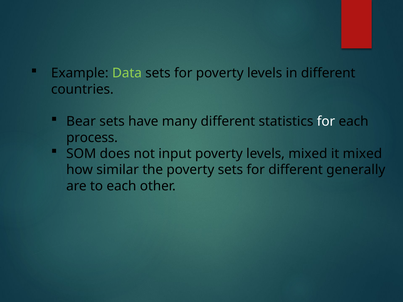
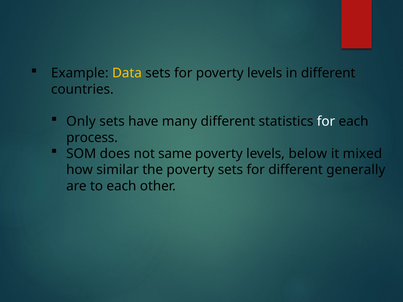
Data colour: light green -> yellow
Bear: Bear -> Only
input: input -> same
levels mixed: mixed -> below
